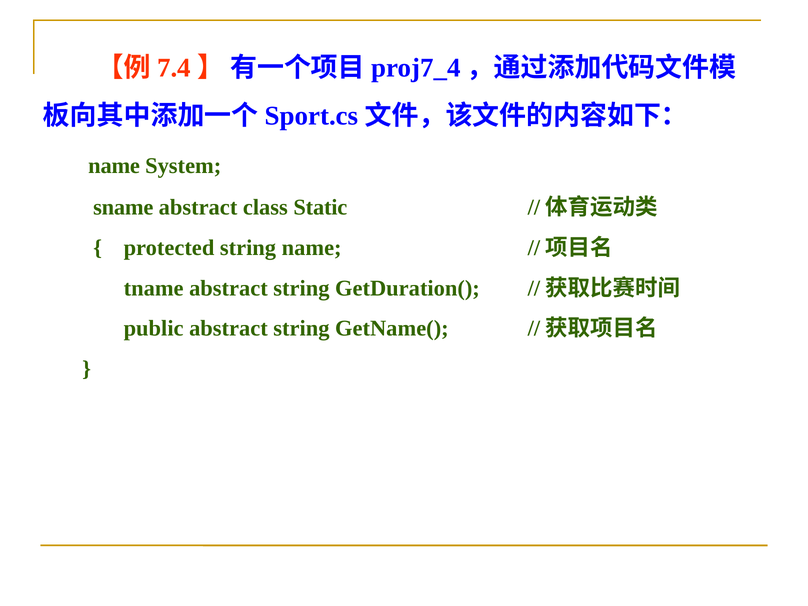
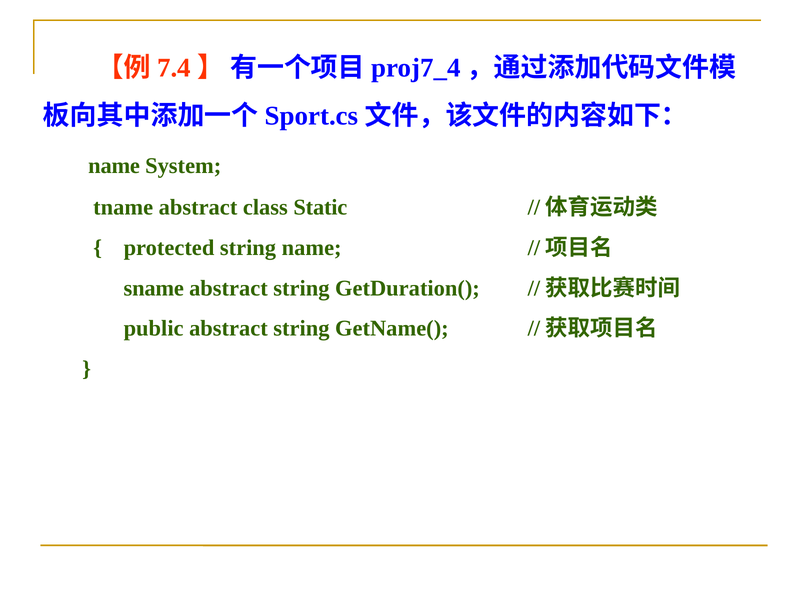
sname: sname -> tname
tname: tname -> sname
